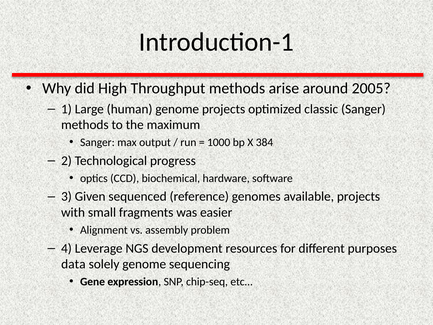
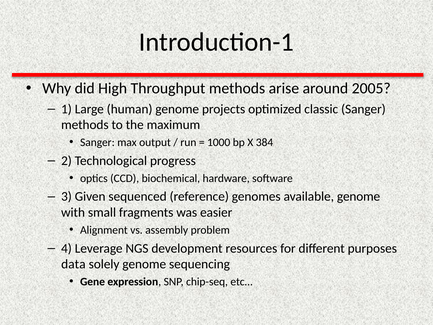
available projects: projects -> genome
